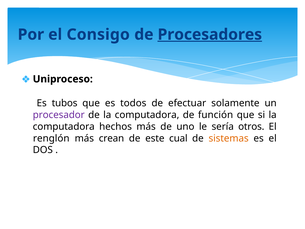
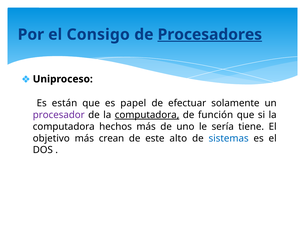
tubos: tubos -> están
todos: todos -> papel
computadora at (147, 115) underline: none -> present
otros: otros -> tiene
renglón: renglón -> objetivo
cual: cual -> alto
sistemas colour: orange -> blue
